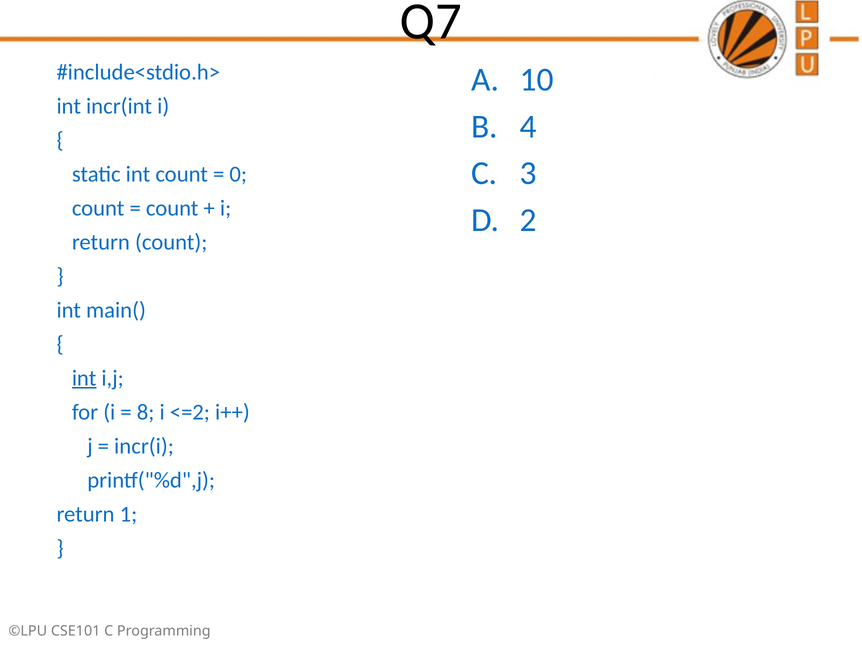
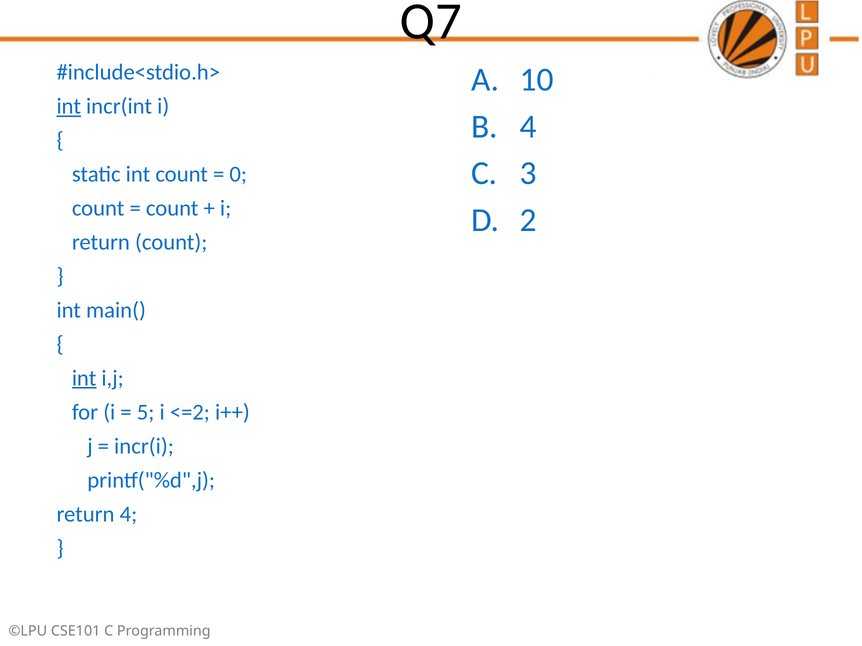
int at (69, 106) underline: none -> present
8: 8 -> 5
return 1: 1 -> 4
